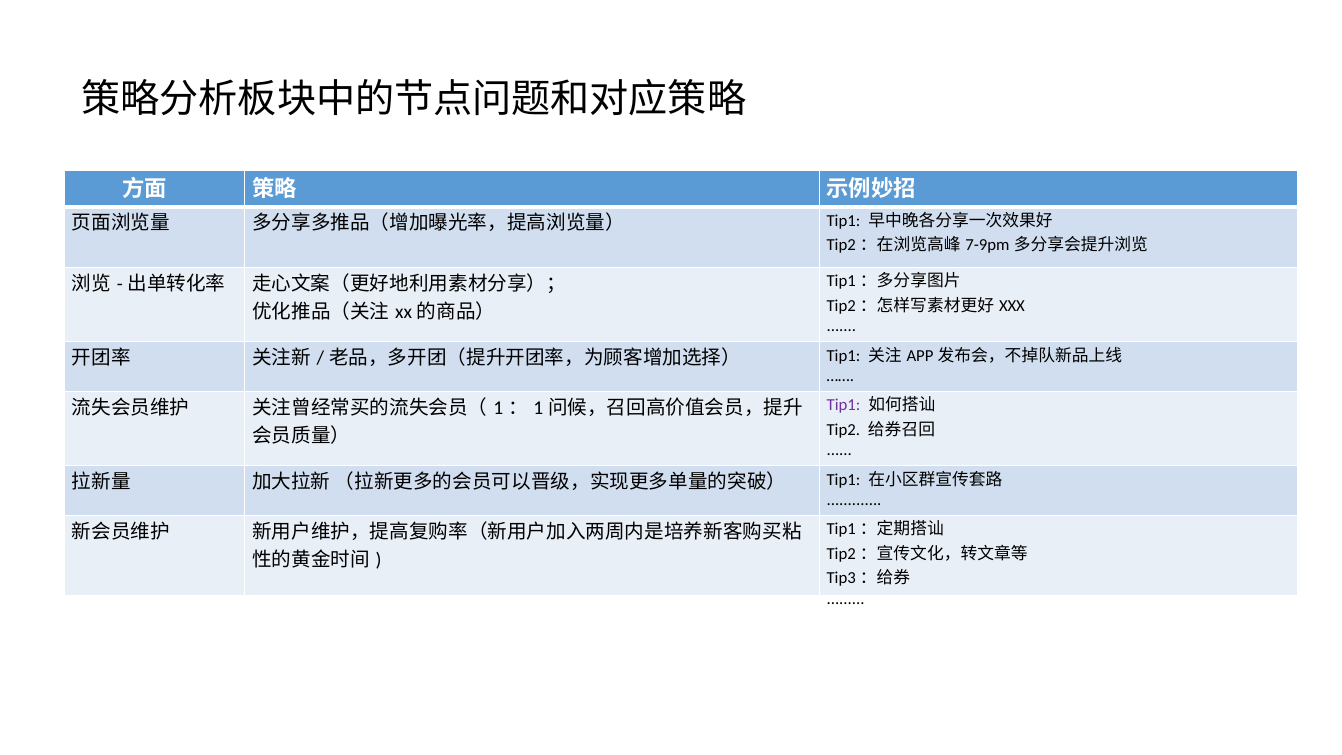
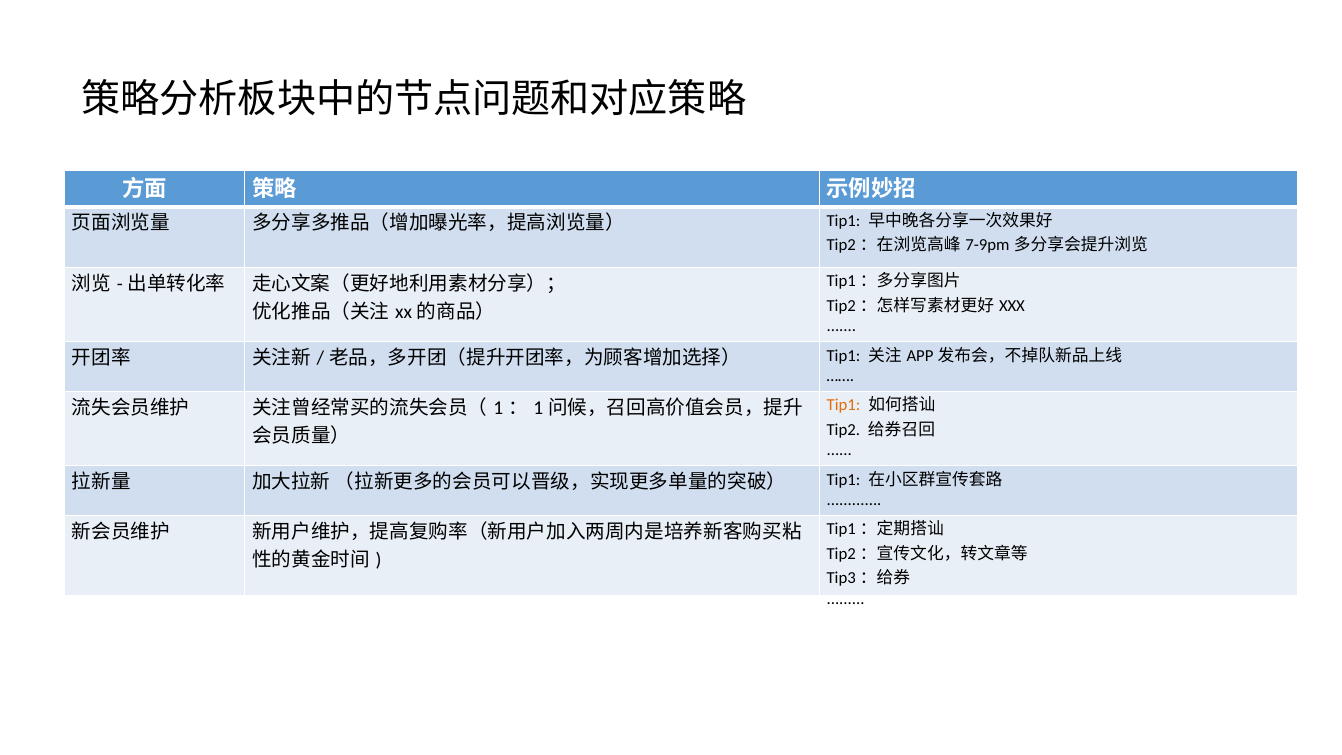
Tip1 at (843, 405) colour: purple -> orange
